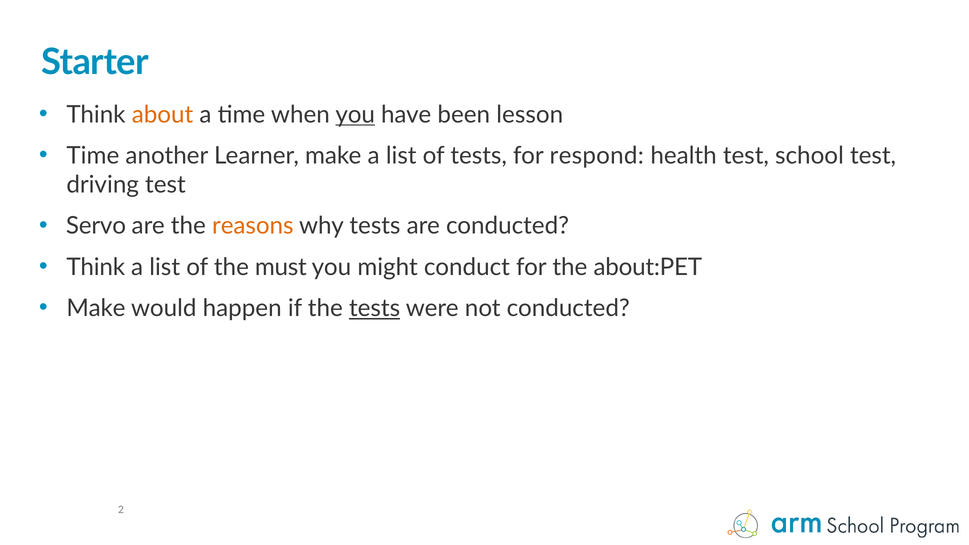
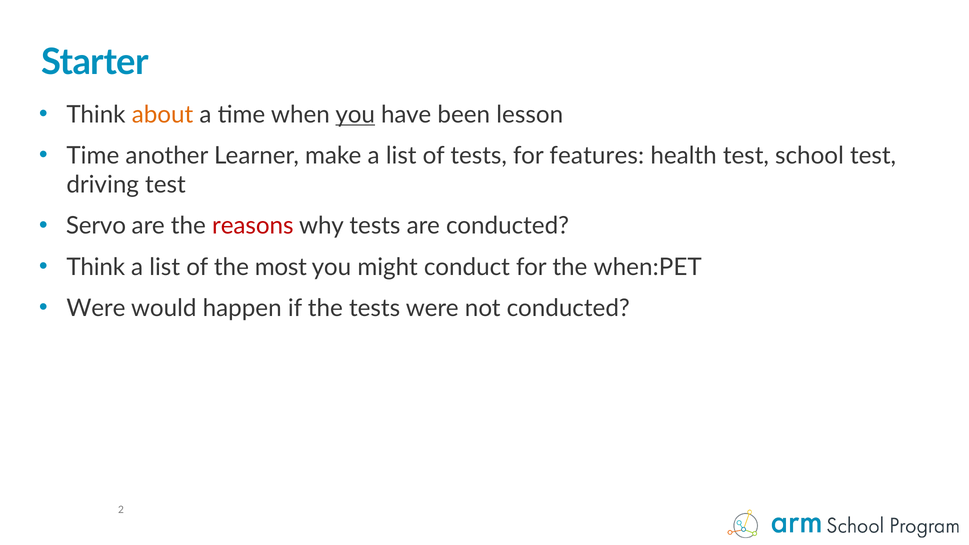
respond: respond -> features
reasons colour: orange -> red
must: must -> most
about:PET: about:PET -> when:PET
Make at (96, 308): Make -> Were
tests at (375, 308) underline: present -> none
